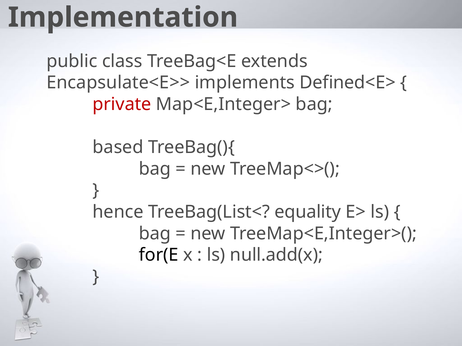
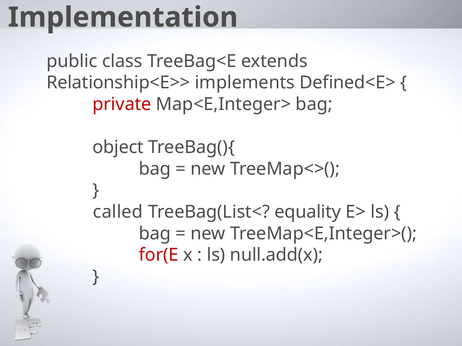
Encapsulate<E>>: Encapsulate<E>> -> Relationship<E>>
based: based -> object
hence: hence -> called
for(E colour: black -> red
